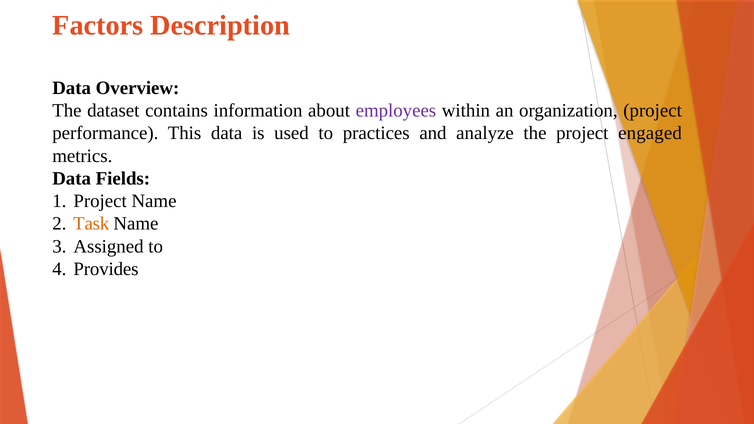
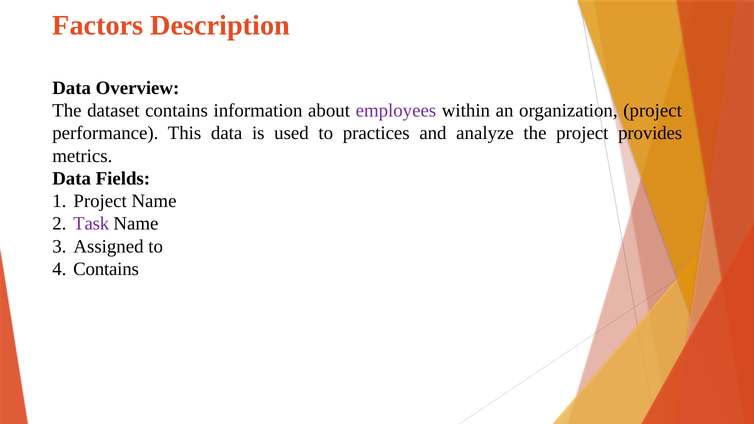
engaged: engaged -> provides
Task colour: orange -> purple
Provides at (106, 269): Provides -> Contains
